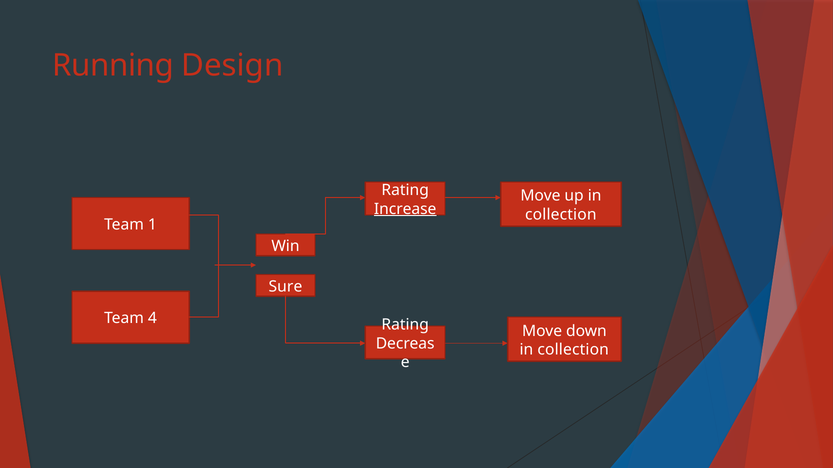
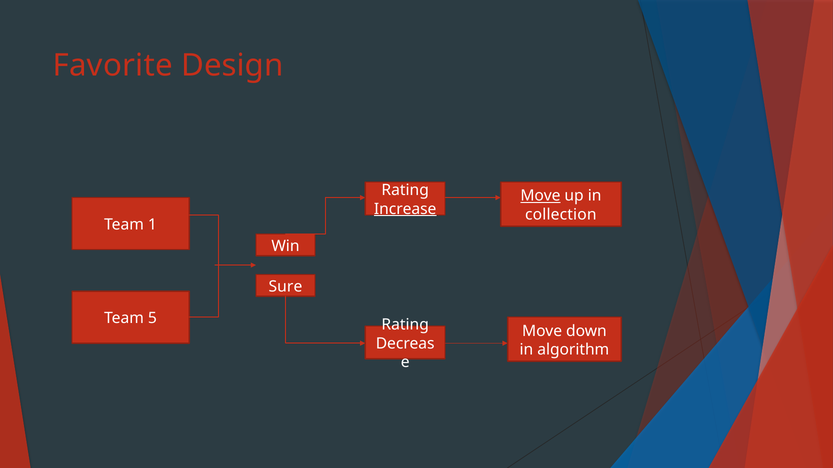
Running: Running -> Favorite
Move at (540, 196) underline: none -> present
4: 4 -> 5
collection at (573, 350): collection -> algorithm
